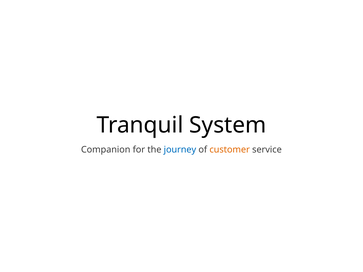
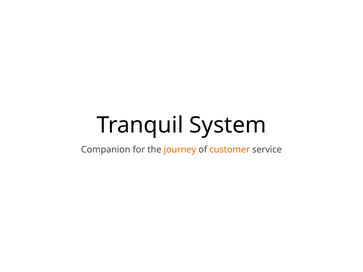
journey colour: blue -> orange
